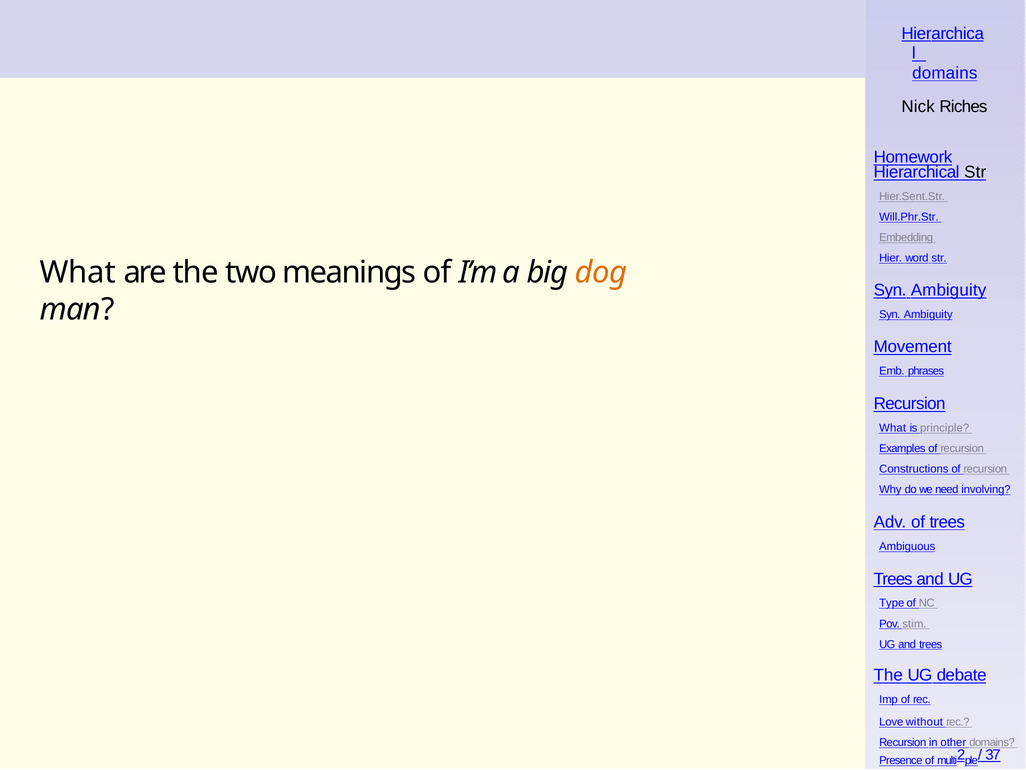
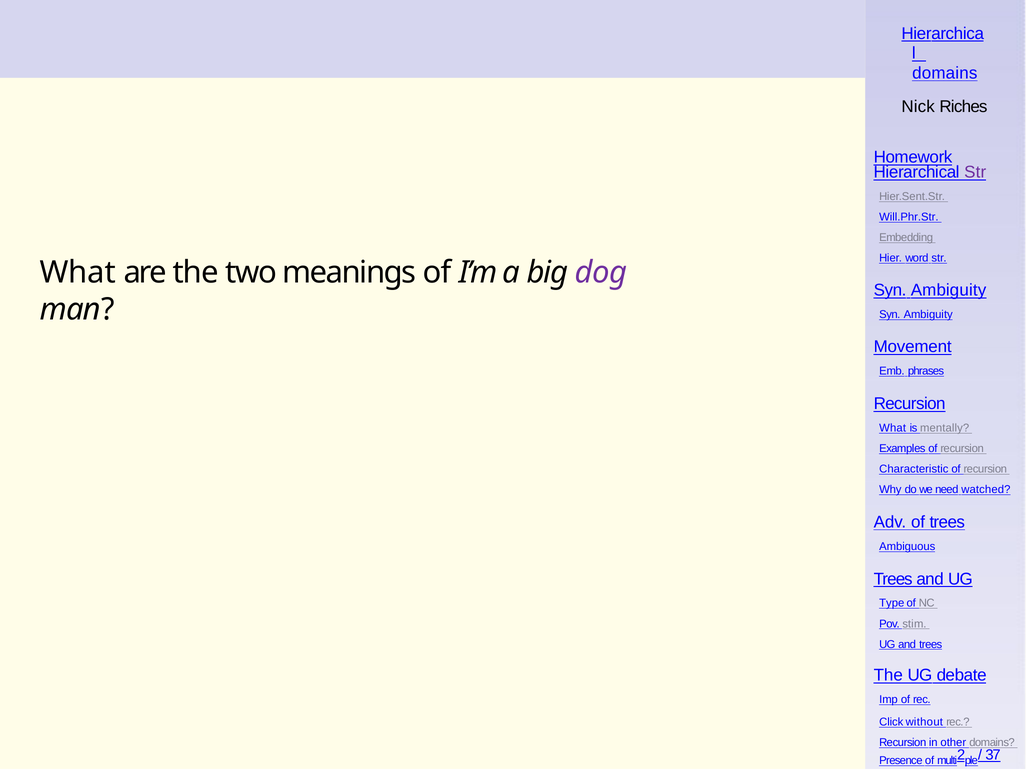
Str at (975, 172) colour: black -> purple
dog colour: orange -> purple
principle: principle -> mentally
Constructions: Constructions -> Characteristic
involving: involving -> watched
Love: Love -> Click
